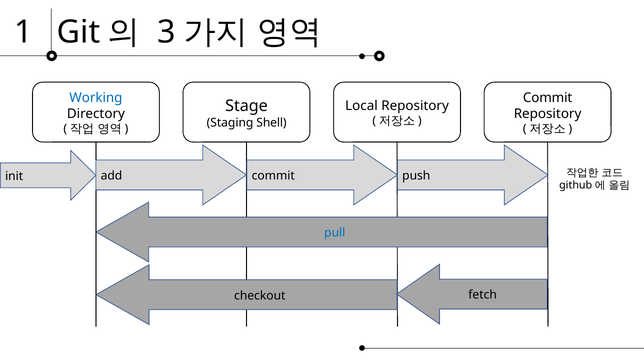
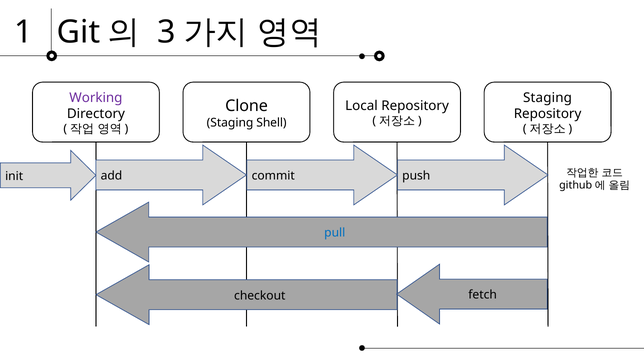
Working colour: blue -> purple
Commit at (548, 98): Commit -> Staging
Stage: Stage -> Clone
